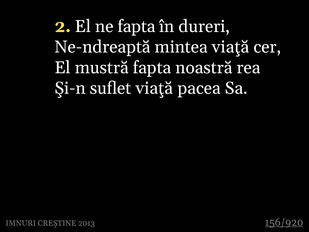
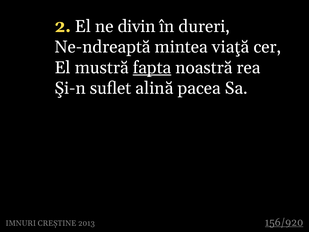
ne fapta: fapta -> divin
fapta at (152, 68) underline: none -> present
suflet viaţă: viaţă -> alină
